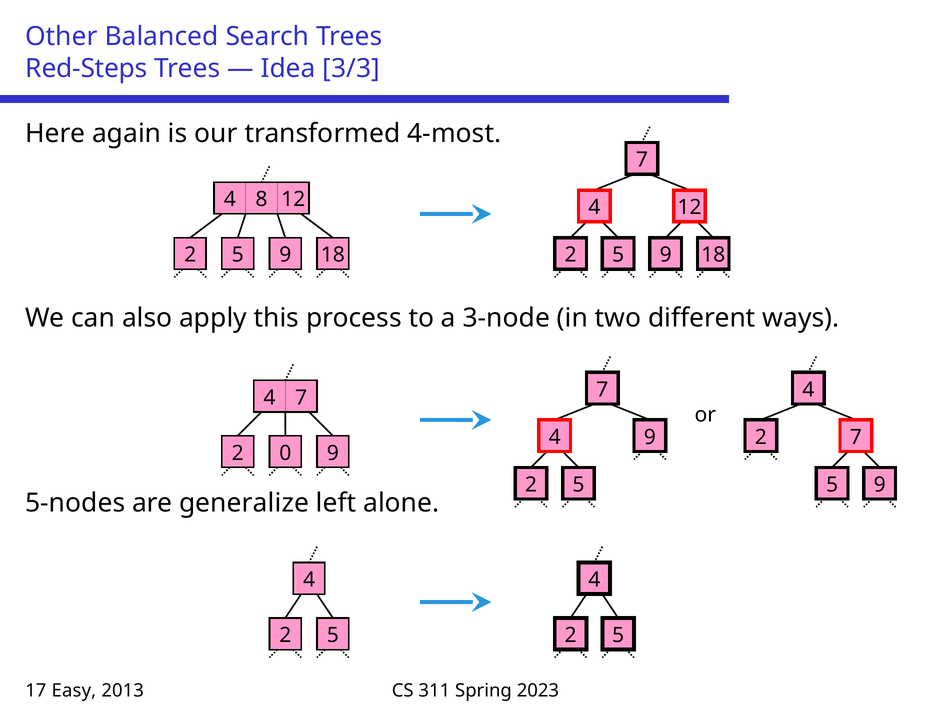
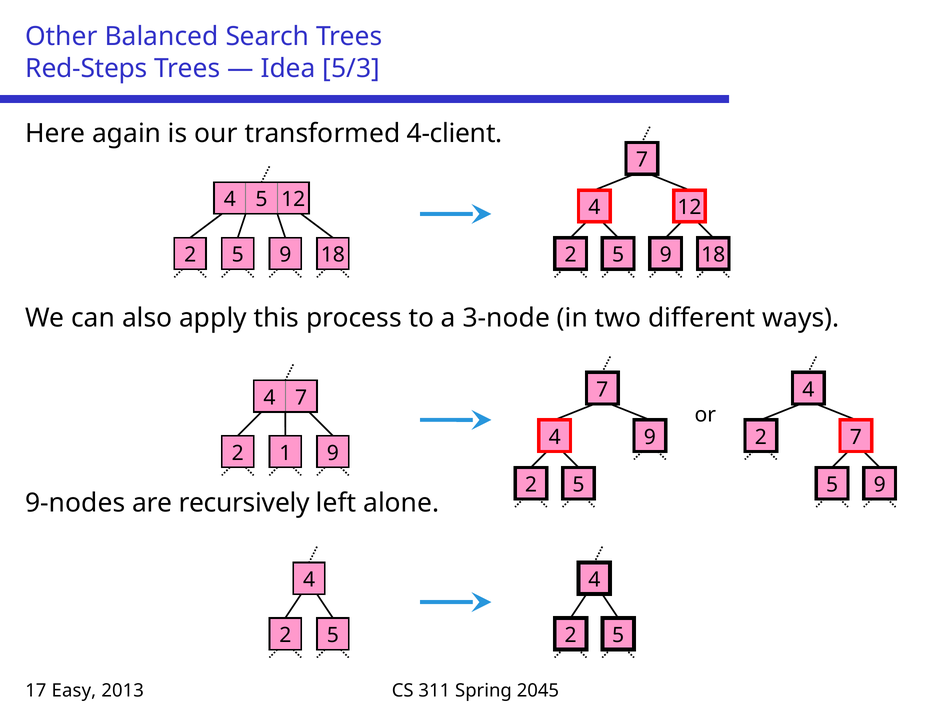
3/3: 3/3 -> 5/3
4-most: 4-most -> 4-client
4 8: 8 -> 5
0: 0 -> 1
5-nodes: 5-nodes -> 9-nodes
generalize: generalize -> recursively
2023: 2023 -> 2045
